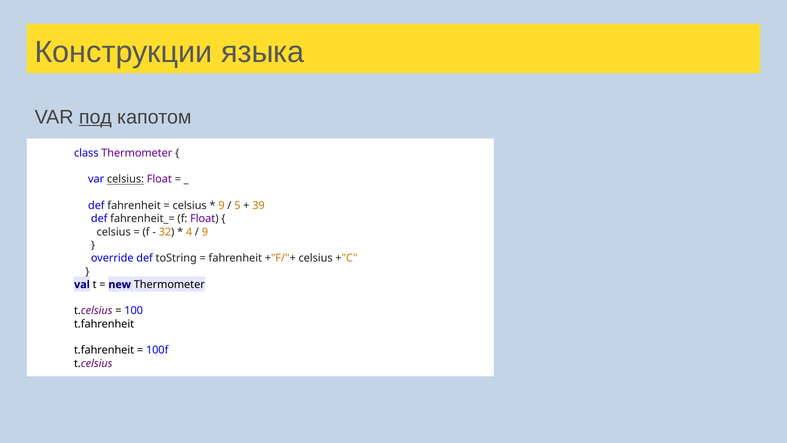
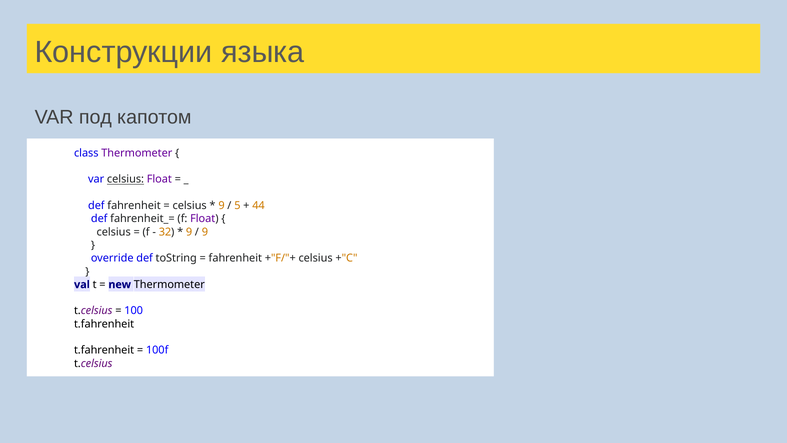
под underline: present -> none
39: 39 -> 44
4 at (189, 232): 4 -> 9
